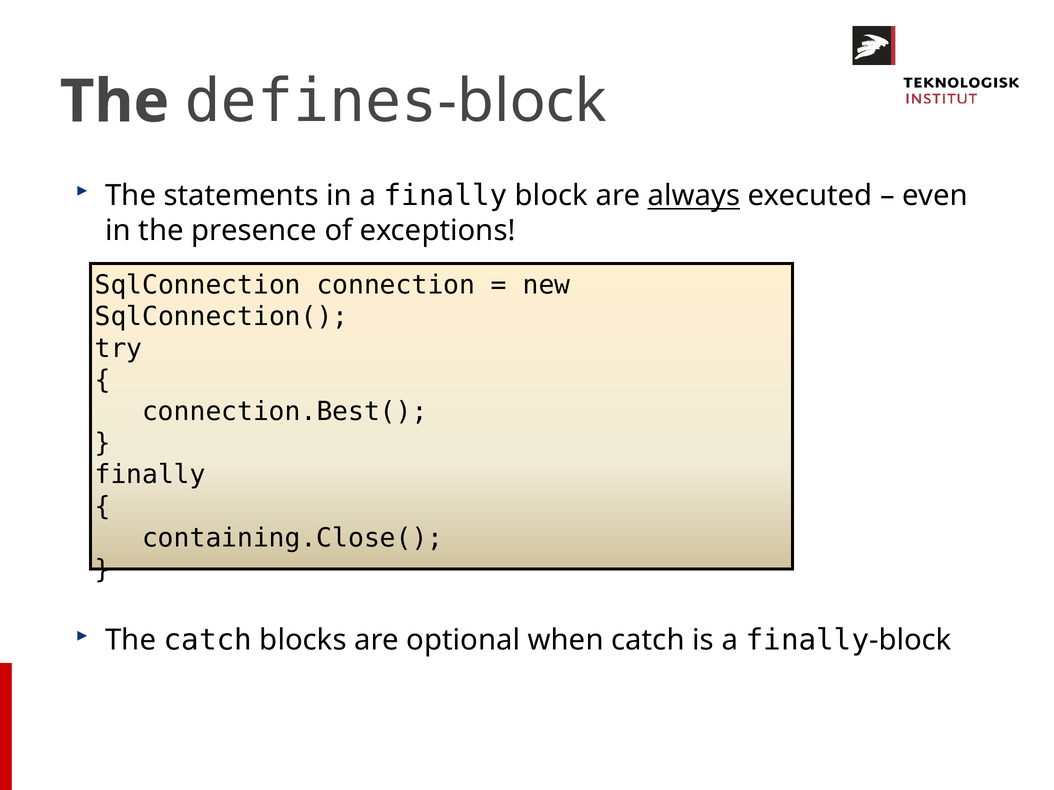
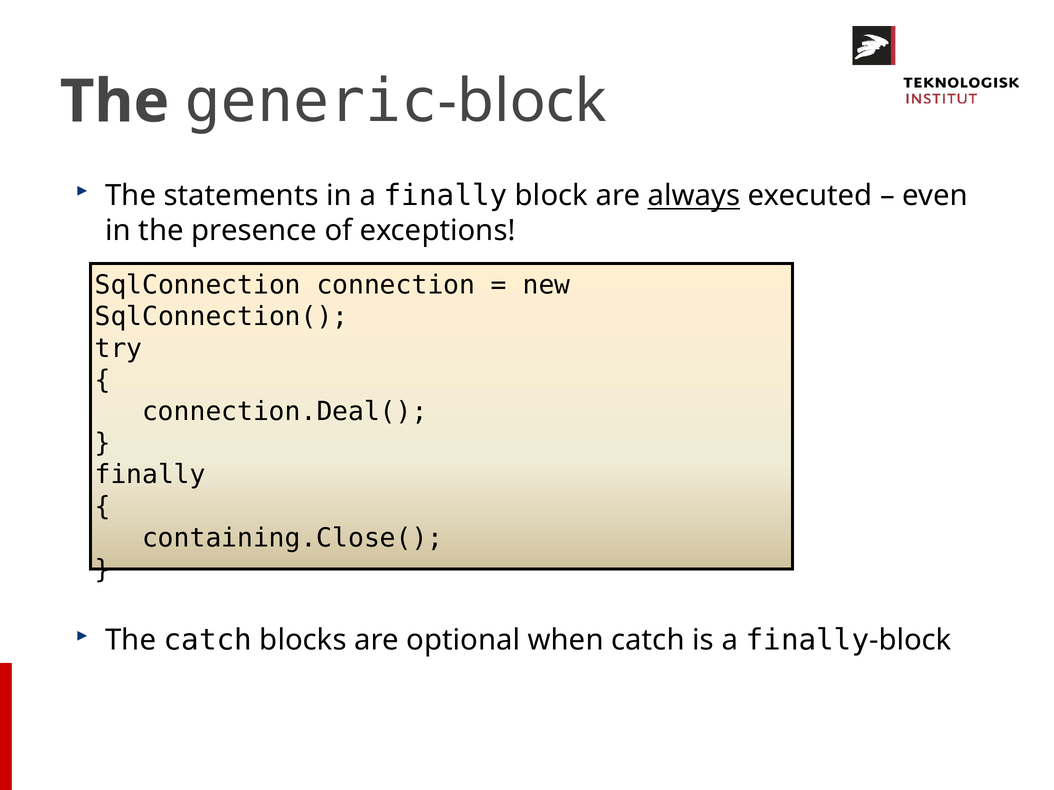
defines: defines -> generic
connection.Best(: connection.Best( -> connection.Deal(
